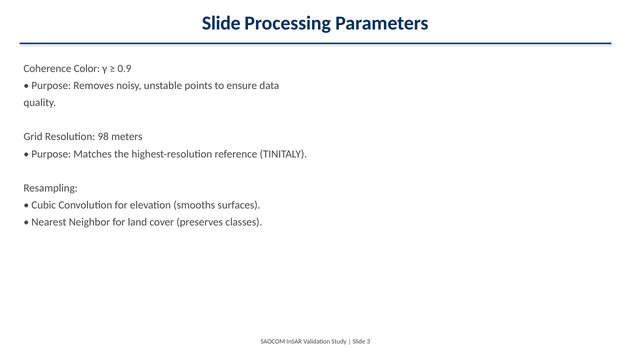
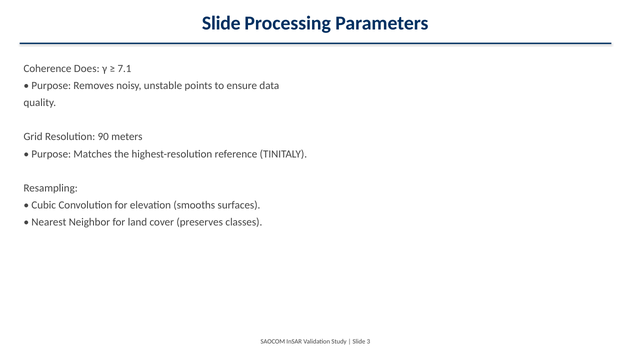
Color: Color -> Does
0.9: 0.9 -> 7.1
98: 98 -> 90
